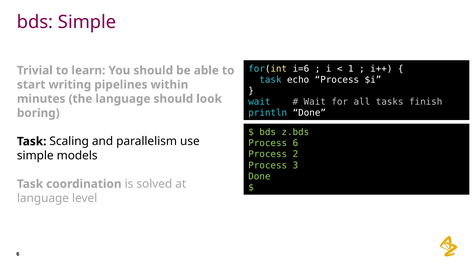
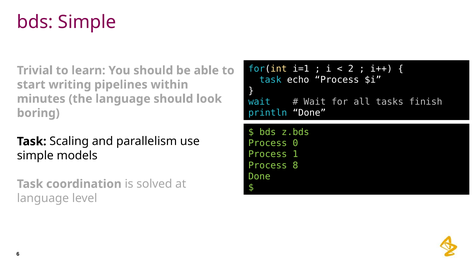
i=6: i=6 -> i=1
1: 1 -> 2
Process 6: 6 -> 0
2: 2 -> 1
3: 3 -> 8
